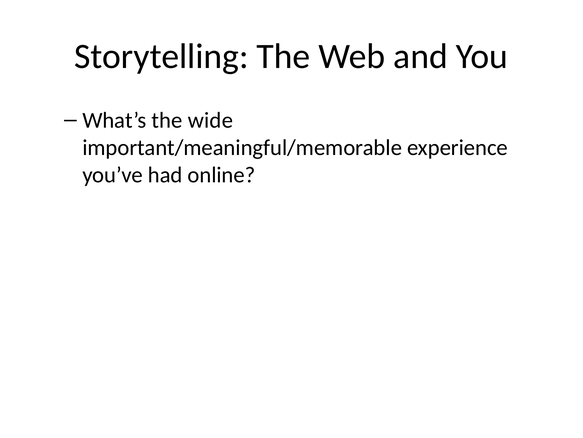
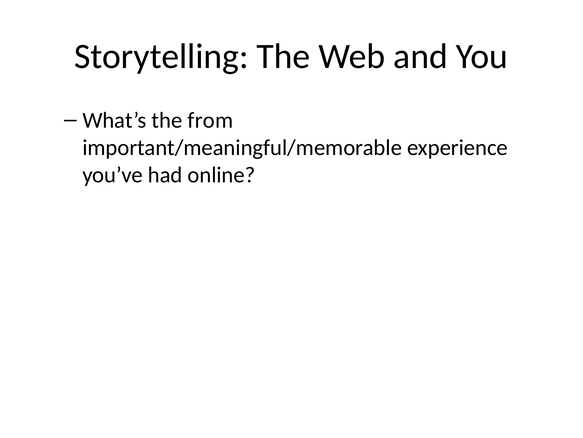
wide: wide -> from
